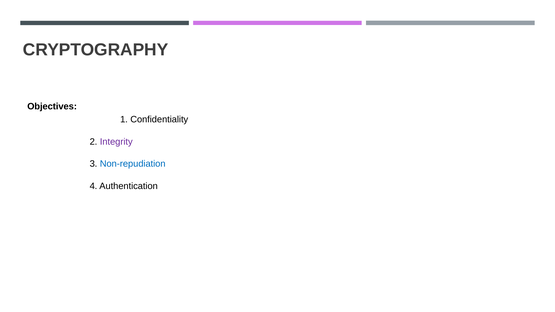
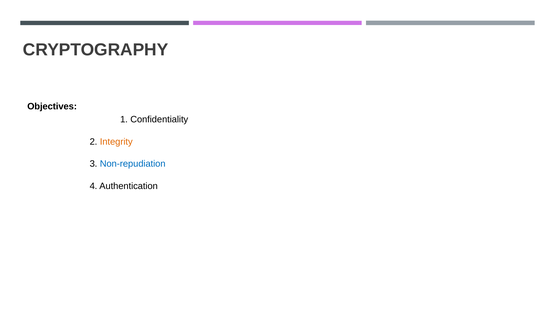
Integrity colour: purple -> orange
